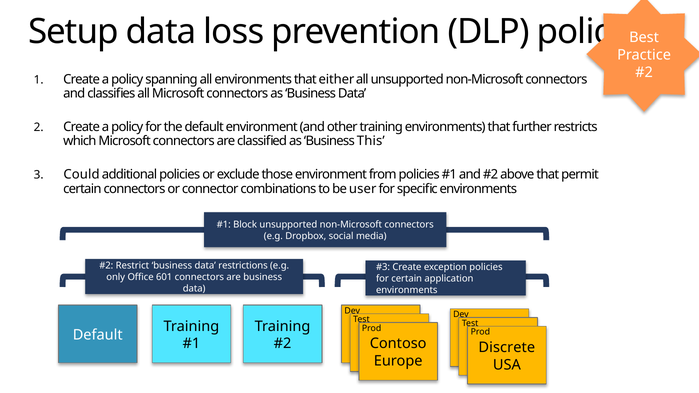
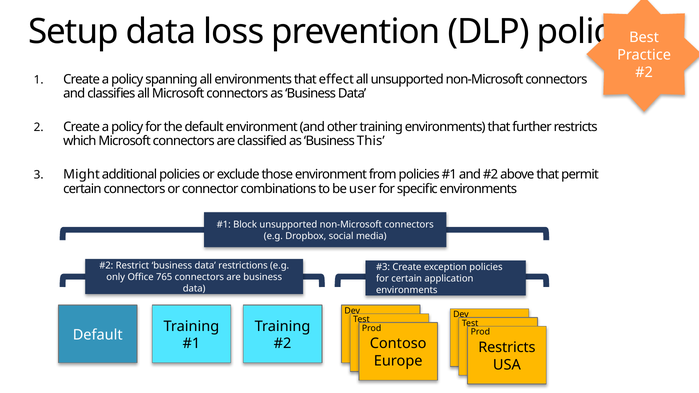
either: either -> effect
Could: Could -> Might
601: 601 -> 765
Discrete at (507, 348): Discrete -> Restricts
